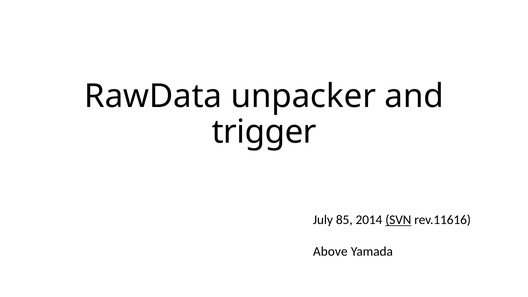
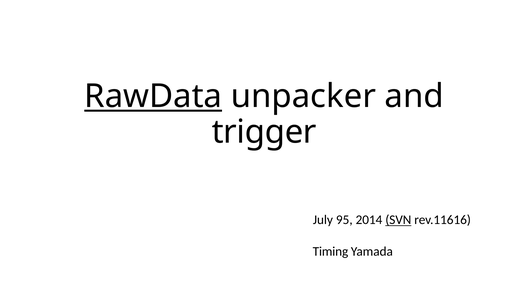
RawData underline: none -> present
85: 85 -> 95
Above: Above -> Timing
